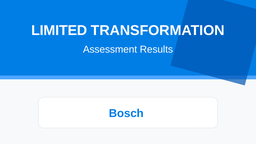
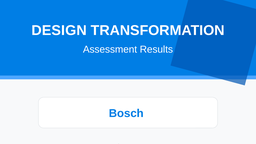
LIMITED: LIMITED -> DESIGN
